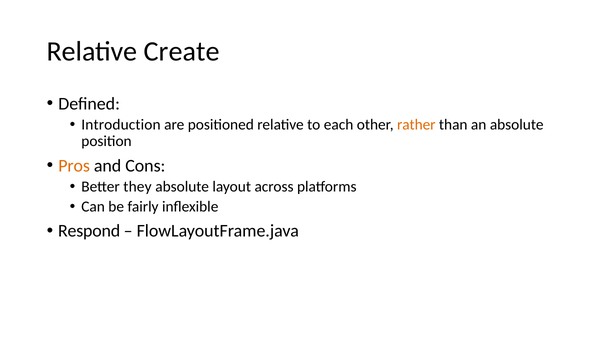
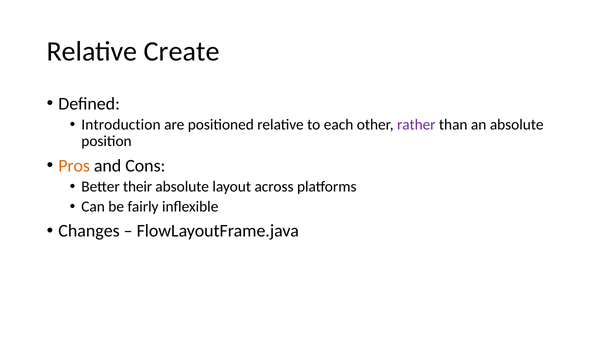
rather colour: orange -> purple
they: they -> their
Respond: Respond -> Changes
